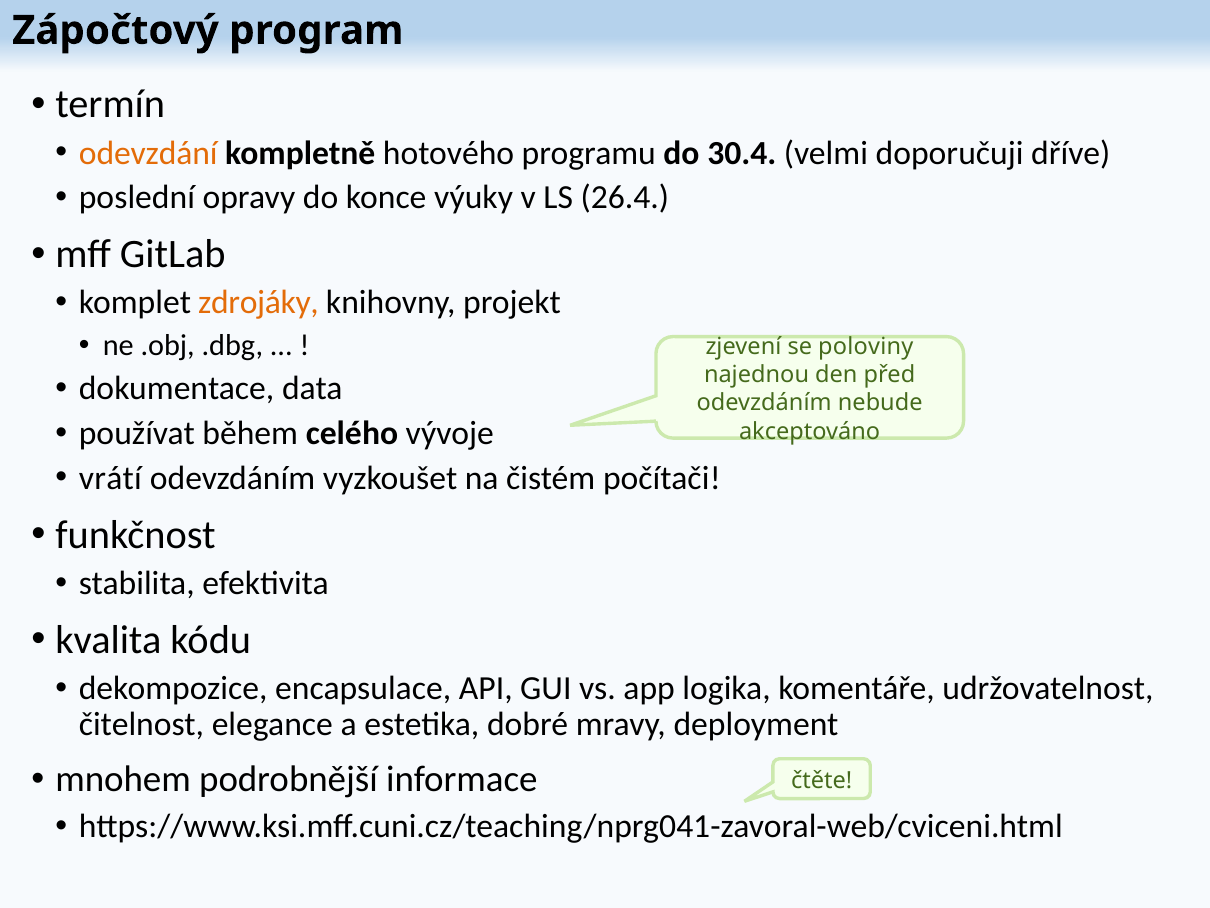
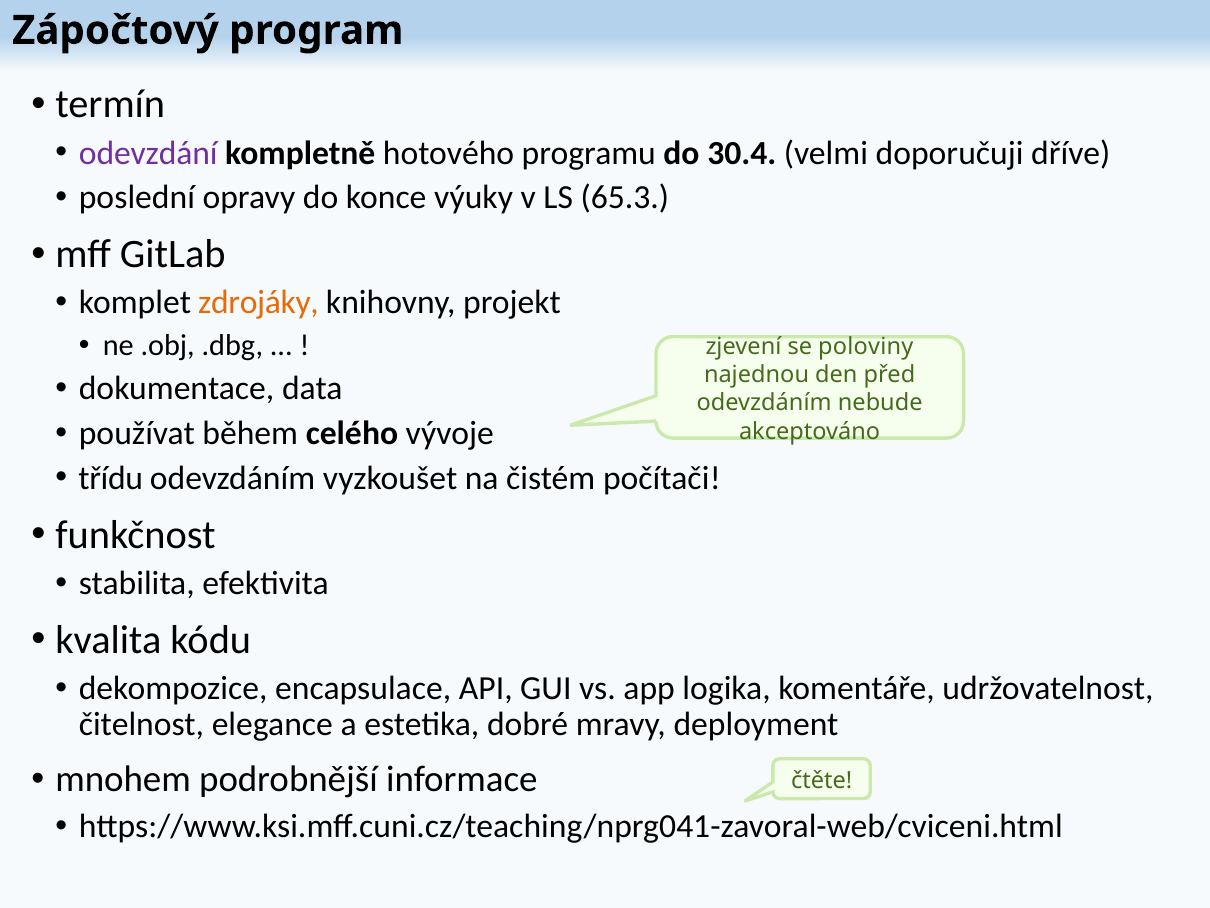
odevzdání colour: orange -> purple
26.4: 26.4 -> 65.3
vrátí: vrátí -> třídu
